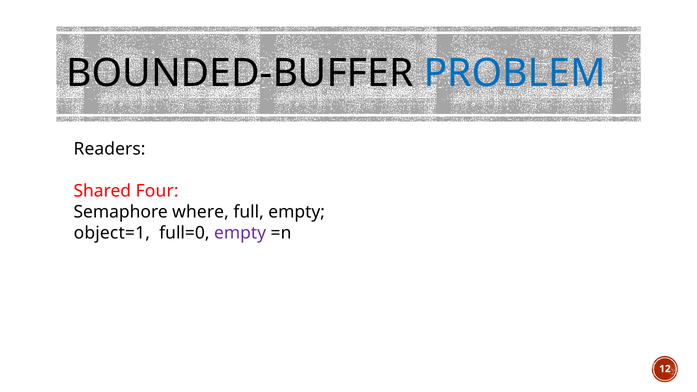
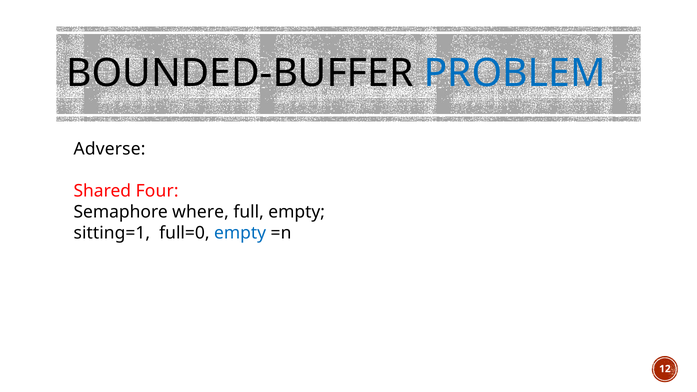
Readers: Readers -> Adverse
object=1: object=1 -> sitting=1
empty at (240, 233) colour: purple -> blue
